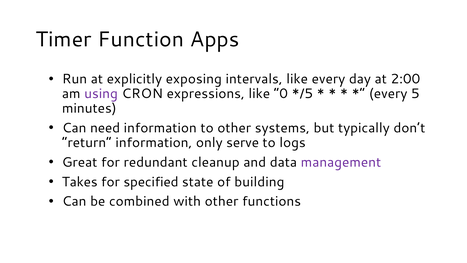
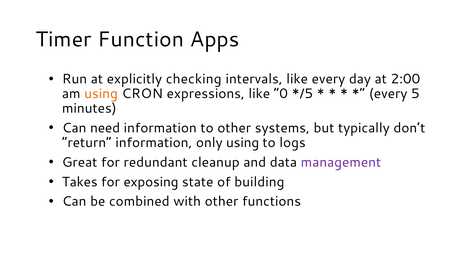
exposing: exposing -> checking
using at (101, 94) colour: purple -> orange
only serve: serve -> using
specified: specified -> exposing
